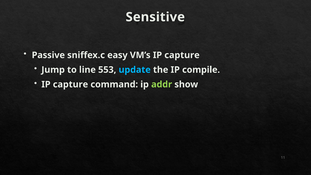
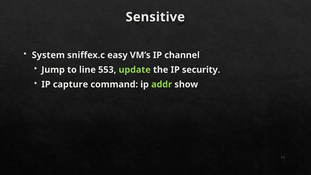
Passive: Passive -> System
VM’s IP capture: capture -> channel
update colour: light blue -> light green
compile: compile -> security
